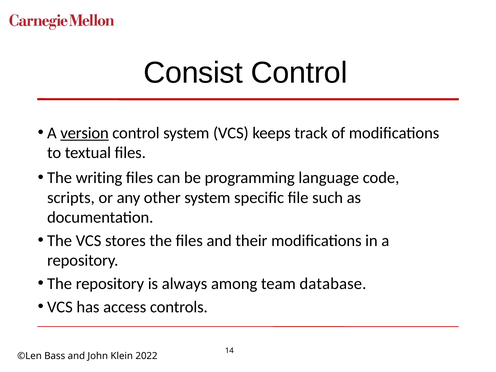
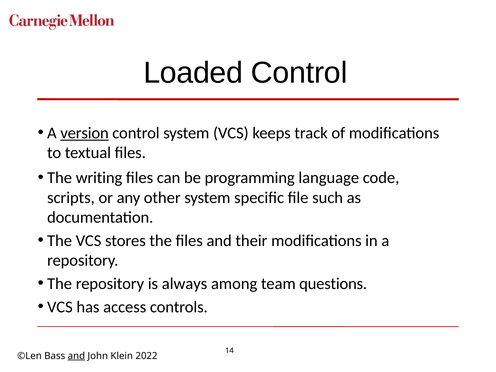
Consist: Consist -> Loaded
database: database -> questions
and at (76, 356) underline: none -> present
